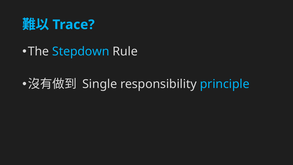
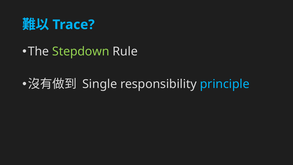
Stepdown colour: light blue -> light green
